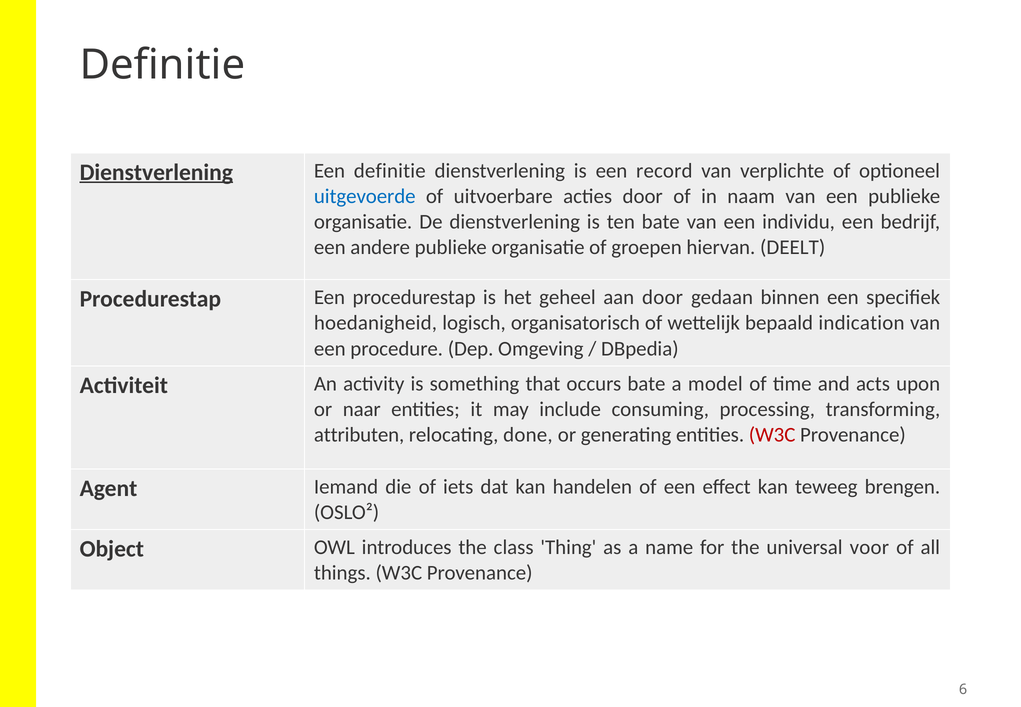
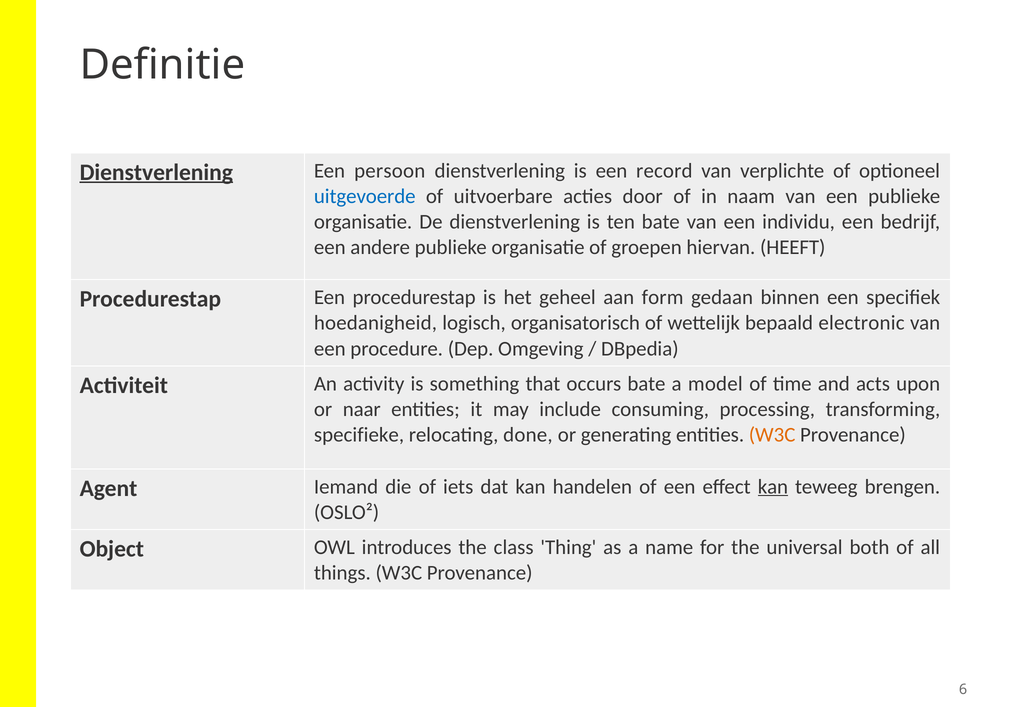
Een definitie: definitie -> persoon
DEELT: DEELT -> HEEFT
aan door: door -> form
indication: indication -> electronic
attributen: attributen -> specifieke
W3C at (772, 435) colour: red -> orange
kan at (773, 487) underline: none -> present
voor: voor -> both
